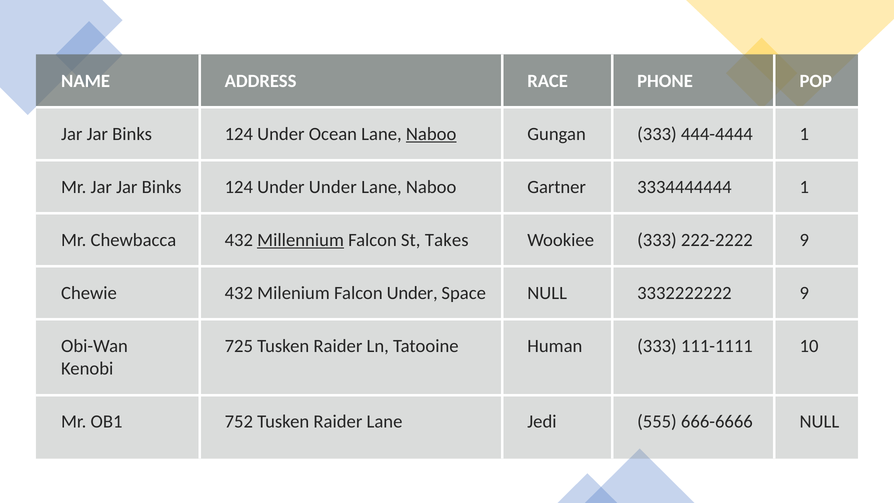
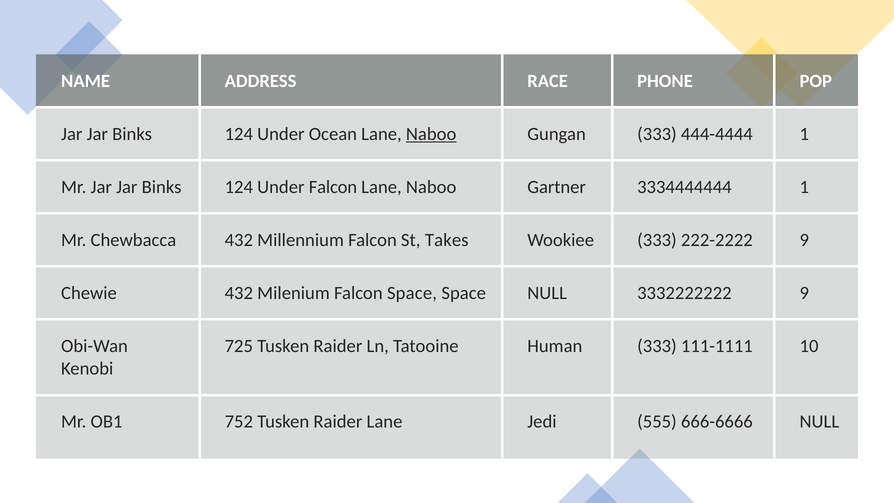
Under Under: Under -> Falcon
Millennium underline: present -> none
Falcon Under: Under -> Space
